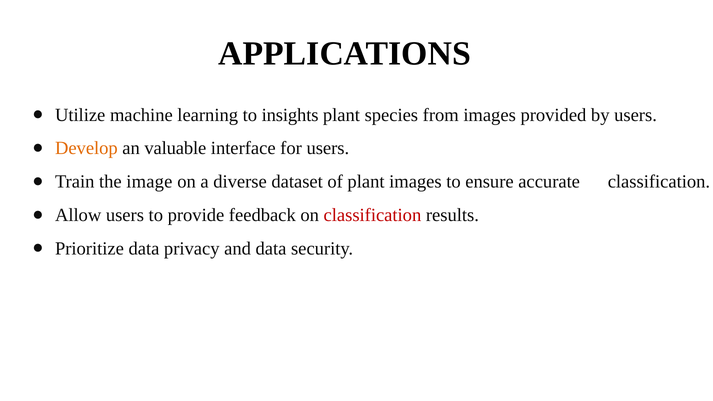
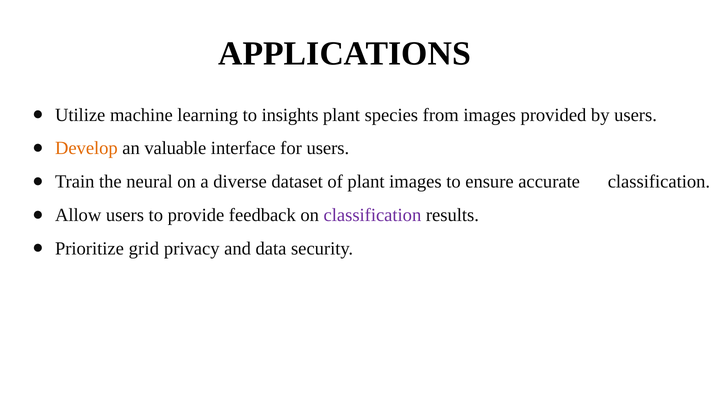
image: image -> neural
classification at (372, 215) colour: red -> purple
Prioritize data: data -> grid
